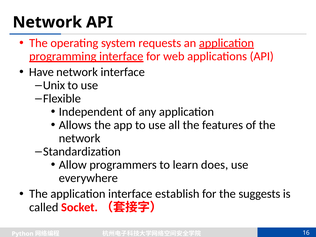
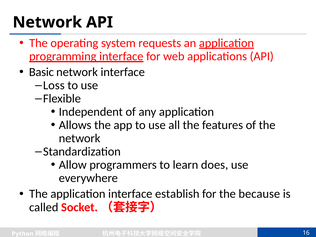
Have: Have -> Basic
Unix: Unix -> Loss
suggests: suggests -> because
